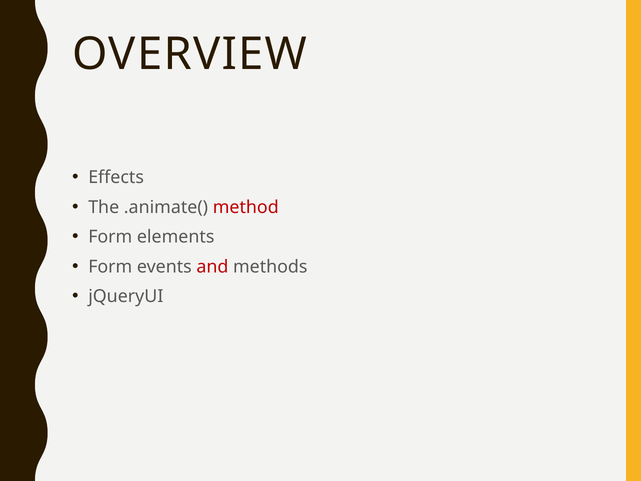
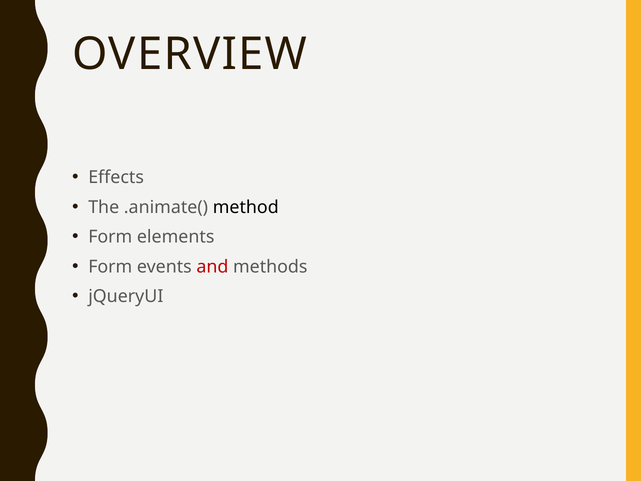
method colour: red -> black
